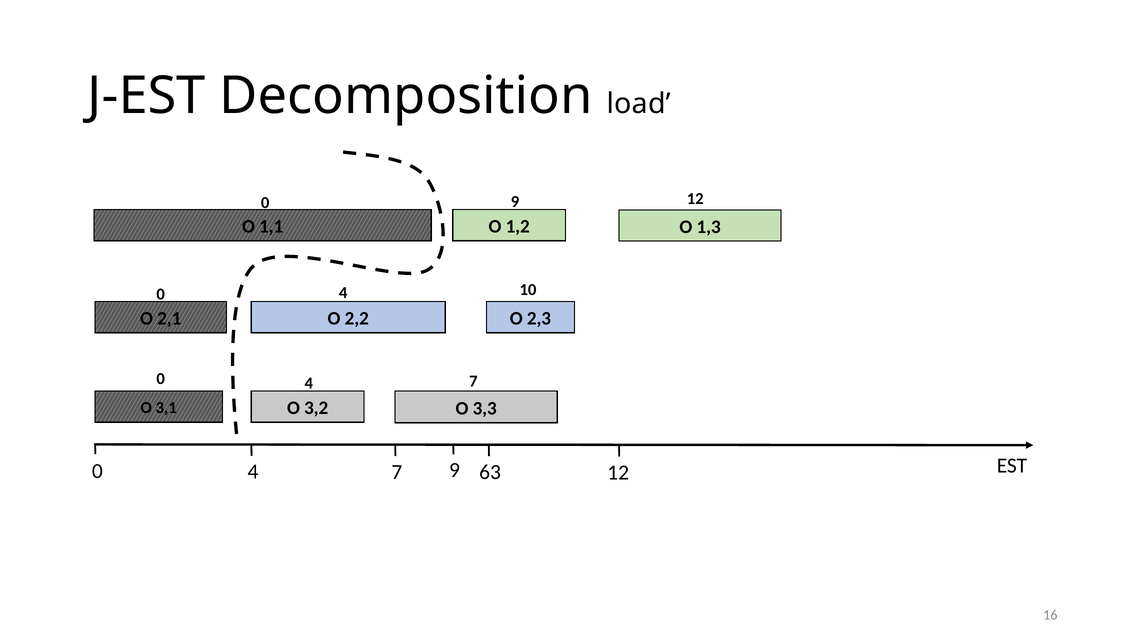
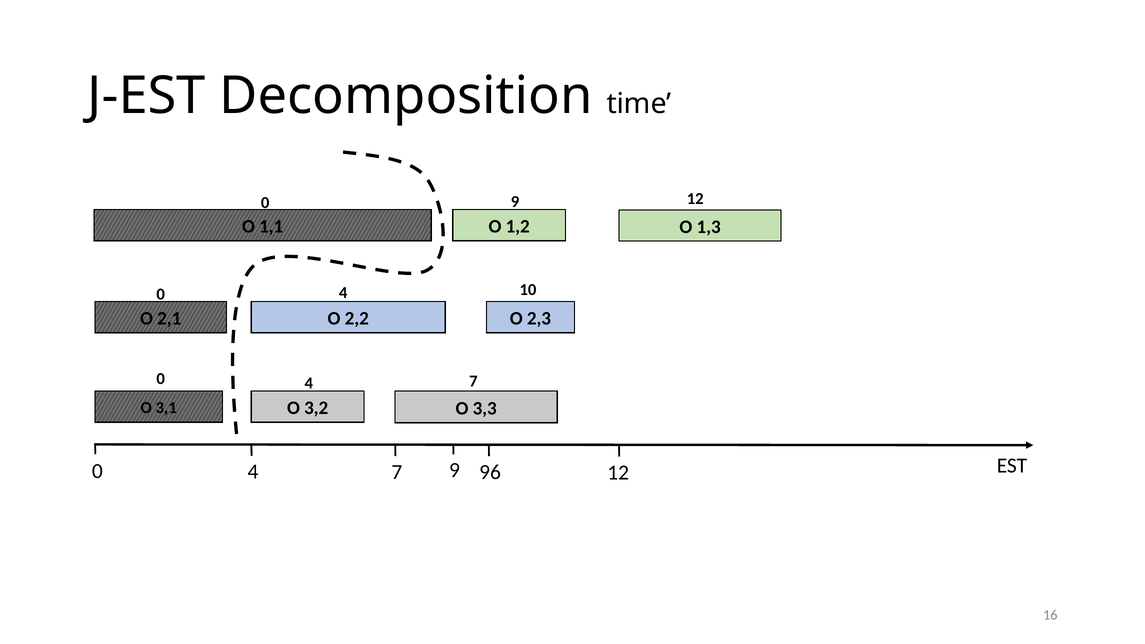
load: load -> time
63: 63 -> 96
